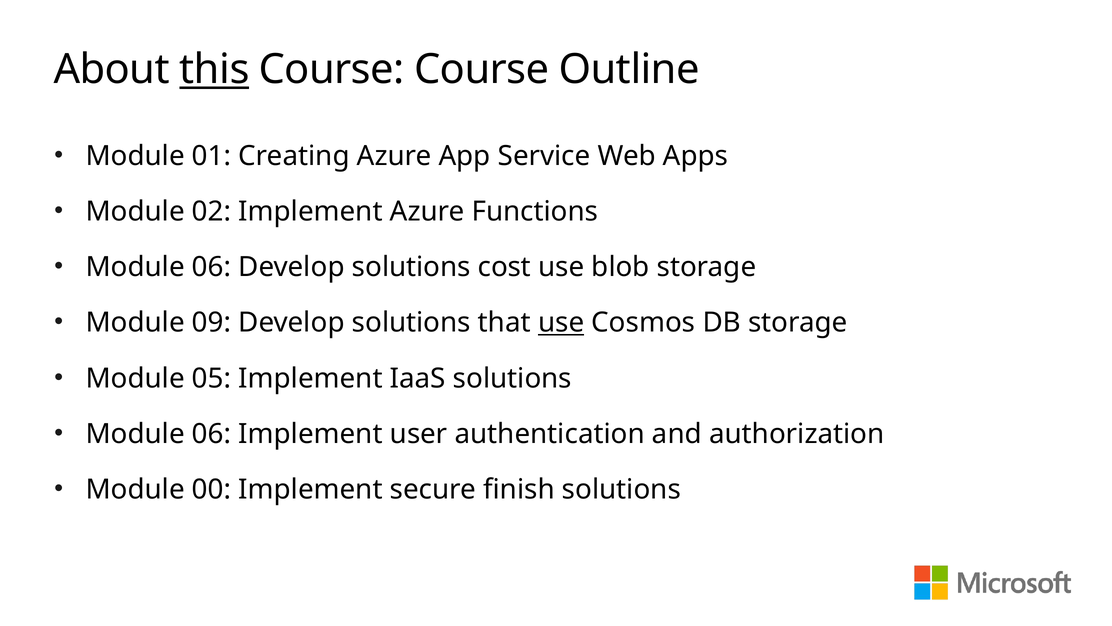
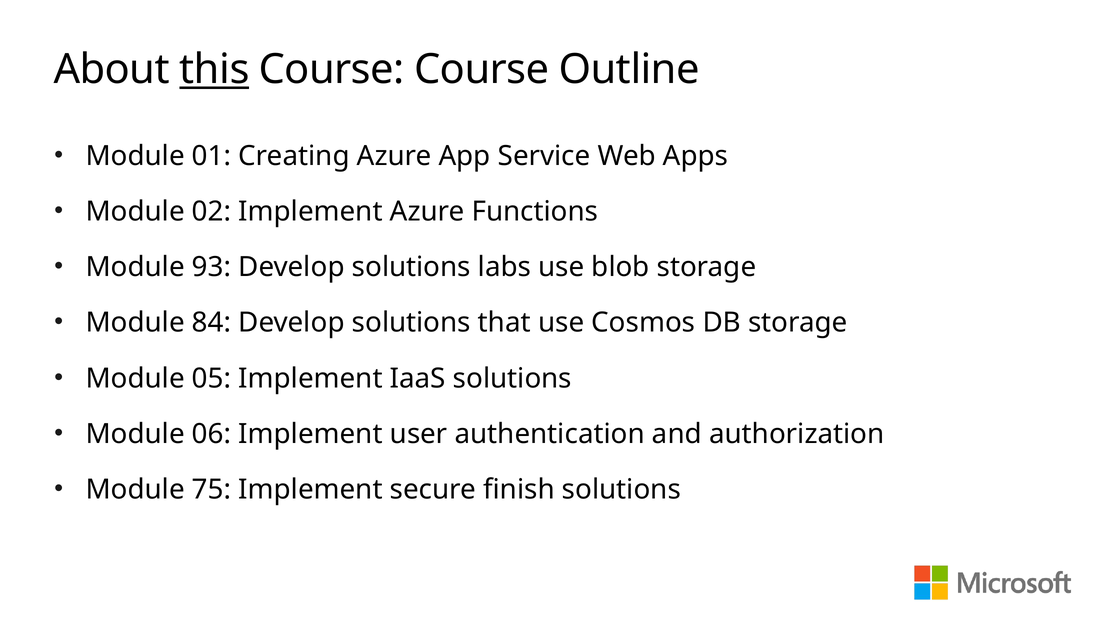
06 at (212, 267): 06 -> 93
cost: cost -> labs
09: 09 -> 84
use at (561, 322) underline: present -> none
00: 00 -> 75
